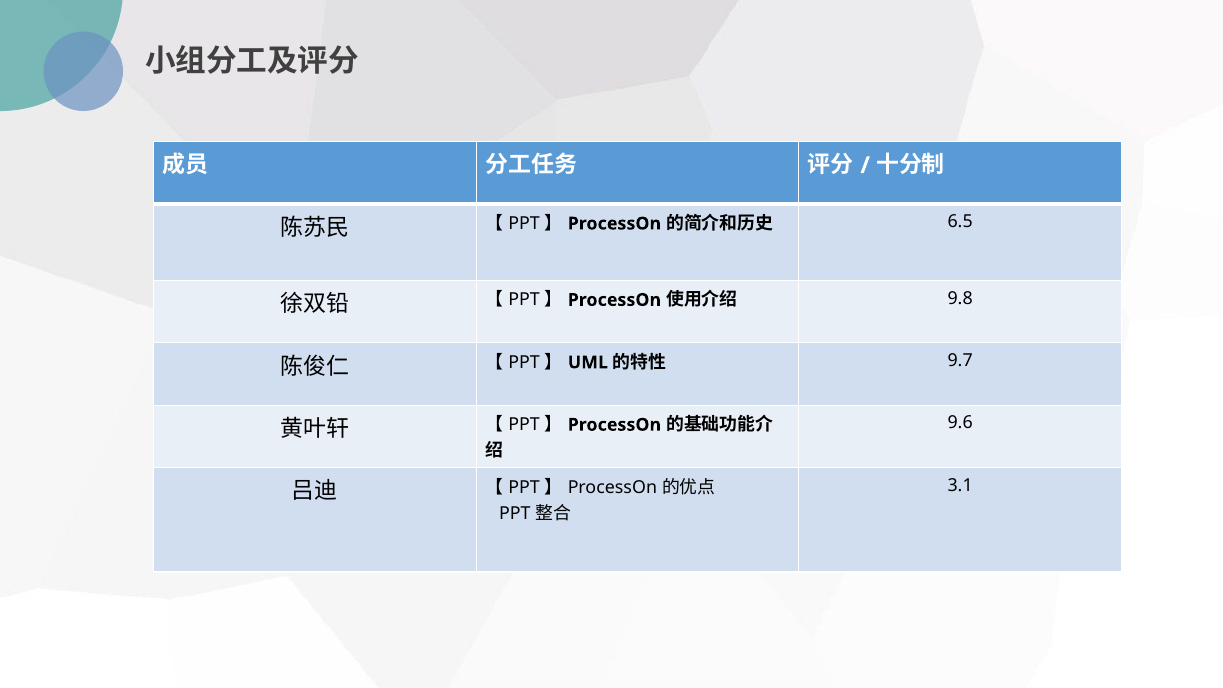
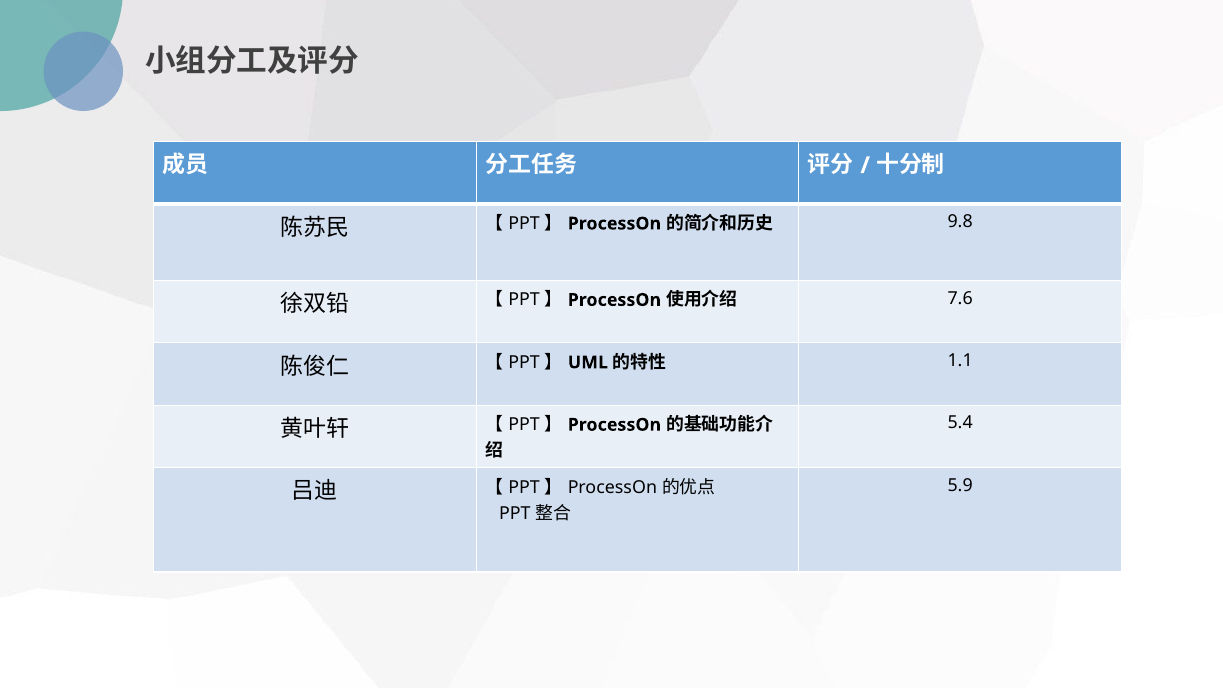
6.5: 6.5 -> 9.8
9.8: 9.8 -> 7.6
9.7: 9.7 -> 1.1
9.6: 9.6 -> 5.4
3.1: 3.1 -> 5.9
